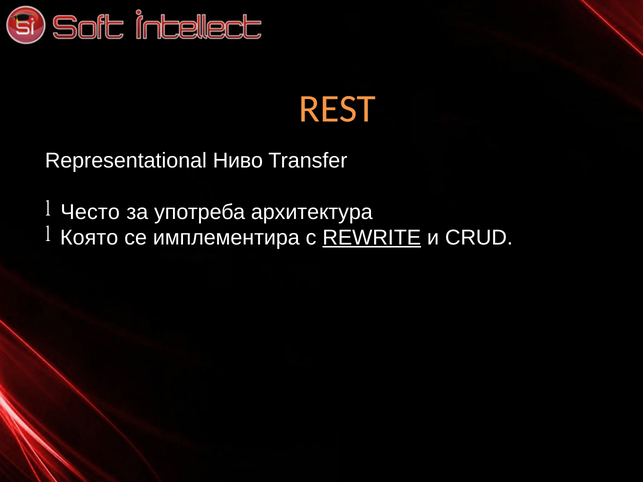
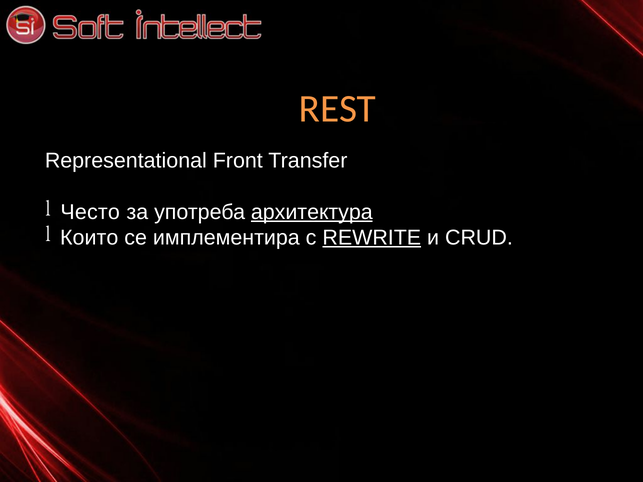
Ниво: Ниво -> Front
архитектура underline: none -> present
Която: Която -> Които
